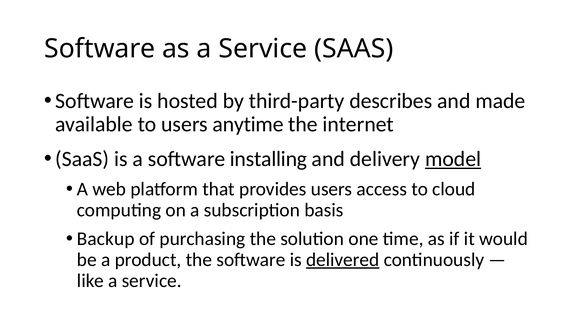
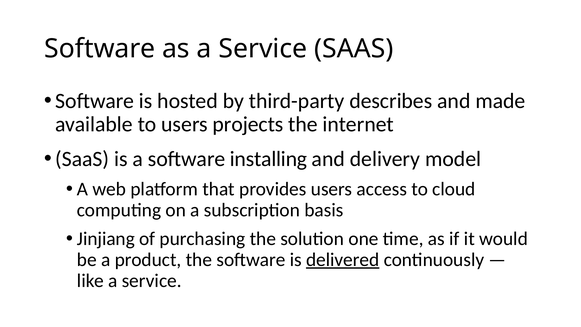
anytime: anytime -> projects
model underline: present -> none
Backup: Backup -> Jinjiang
